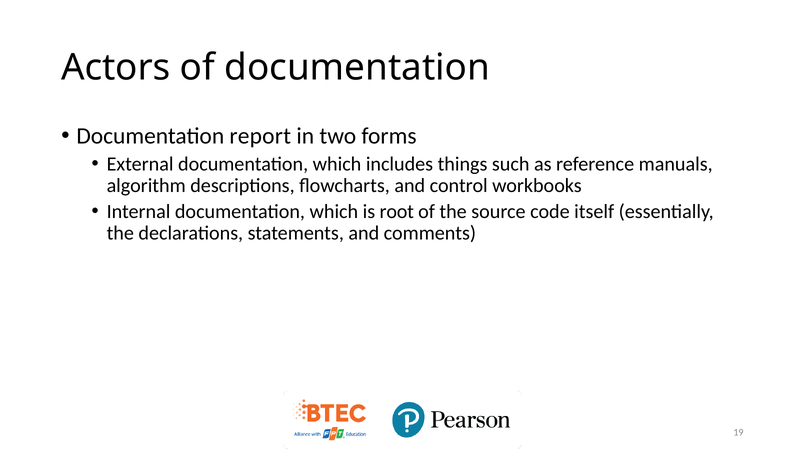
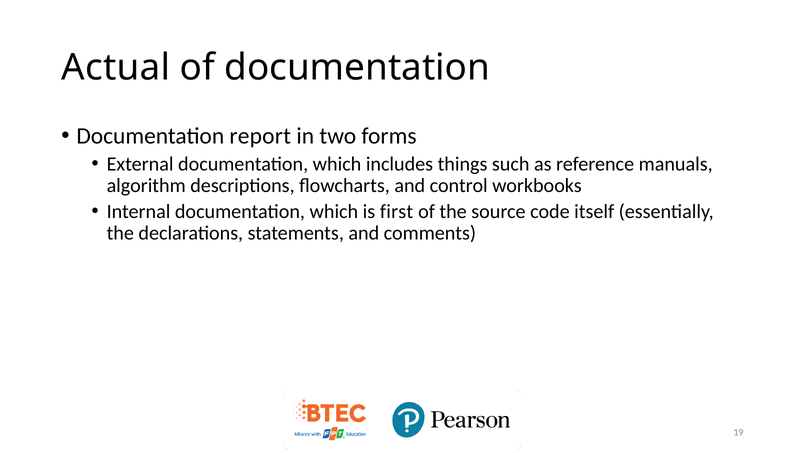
Actors: Actors -> Actual
root: root -> first
